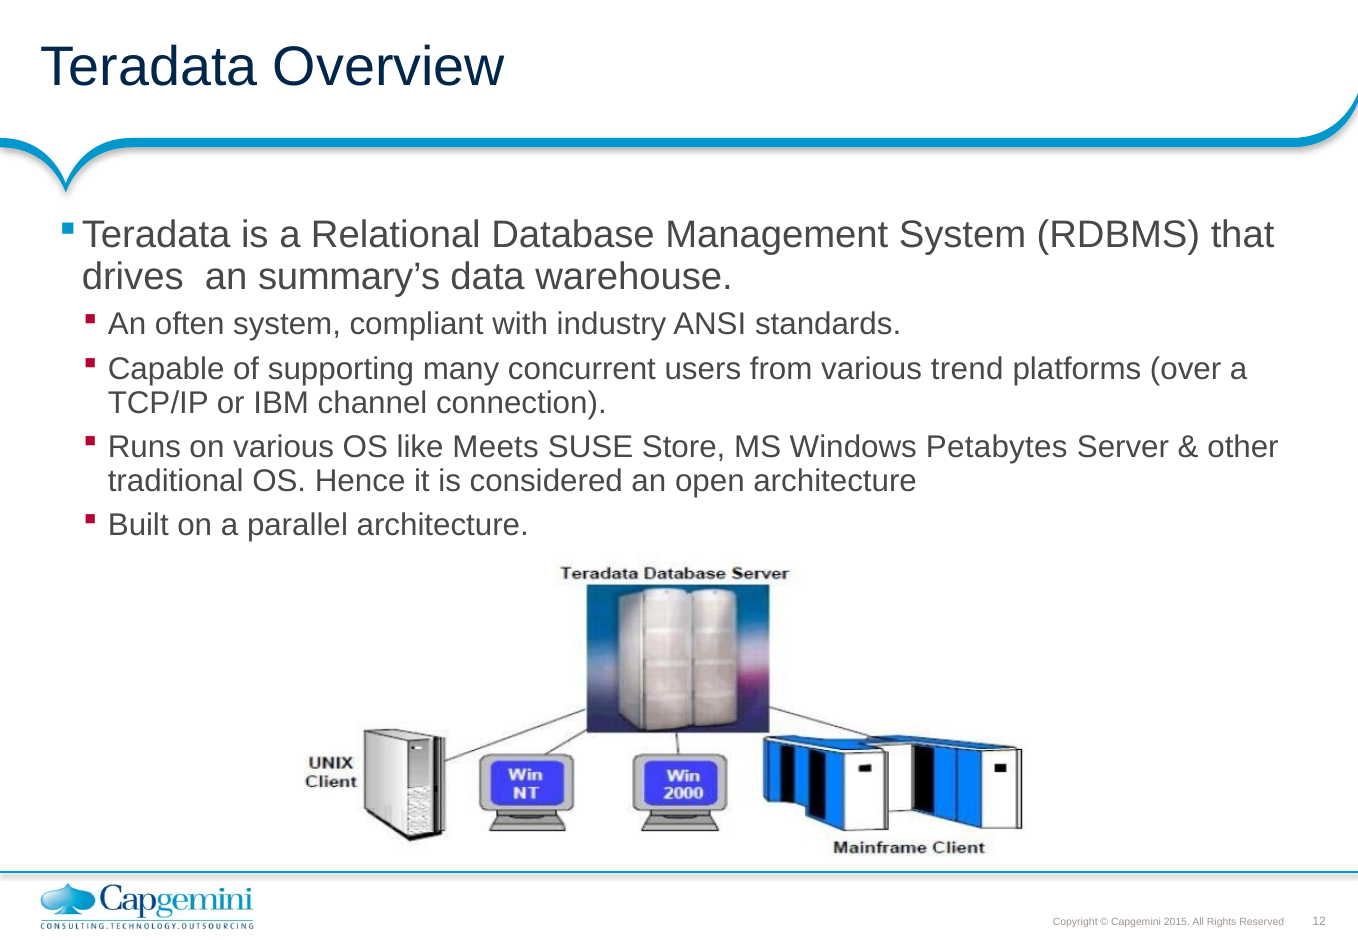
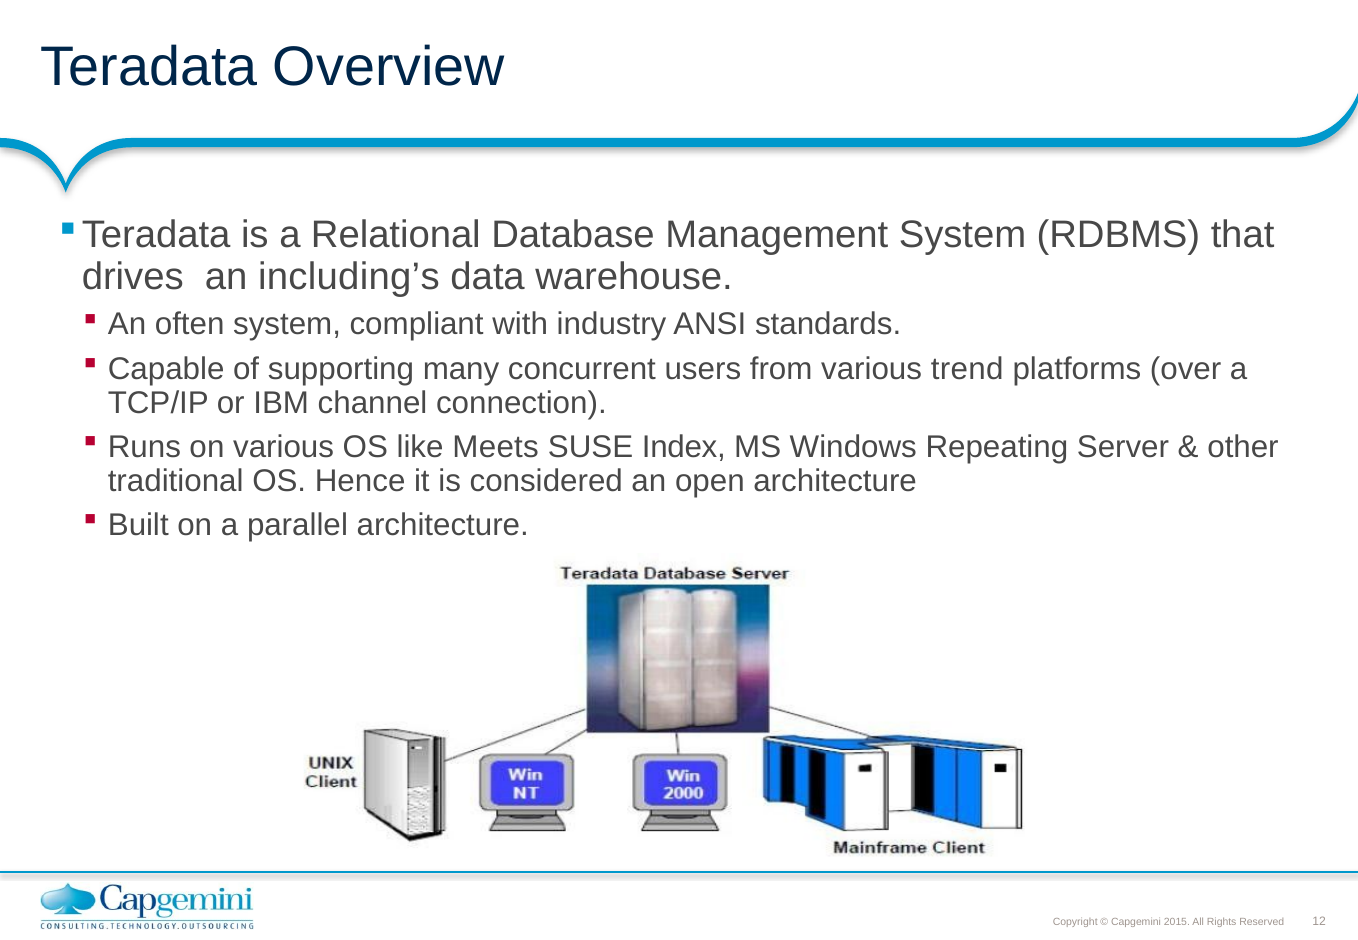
summary’s: summary’s -> including’s
Store: Store -> Index
Petabytes: Petabytes -> Repeating
